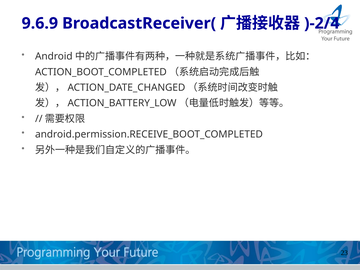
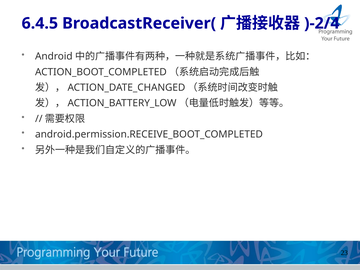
9.6.9: 9.6.9 -> 6.4.5
